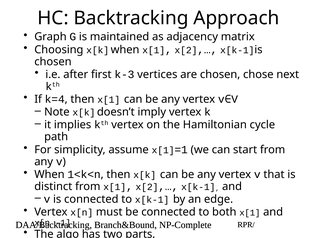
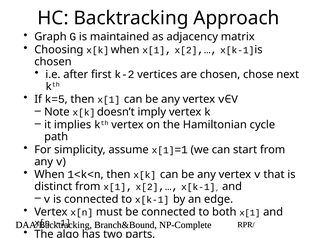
k-3: k-3 -> k-2
k=4: k=4 -> k=5
